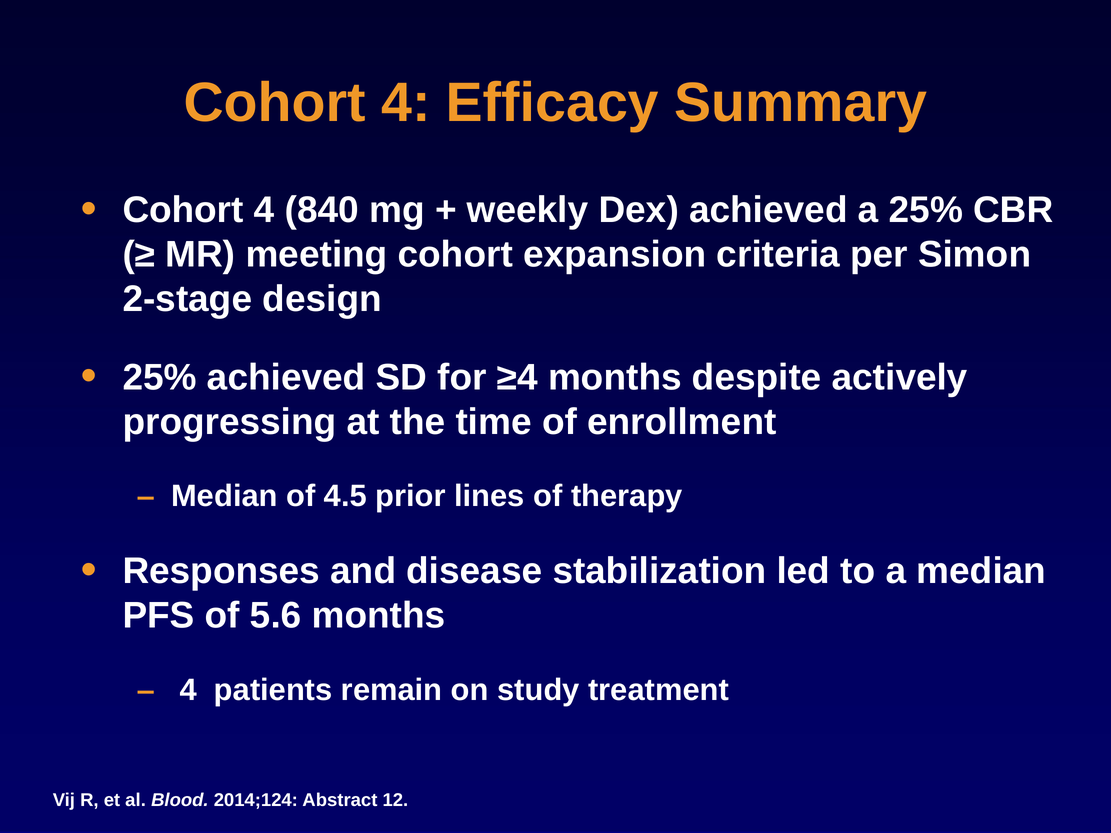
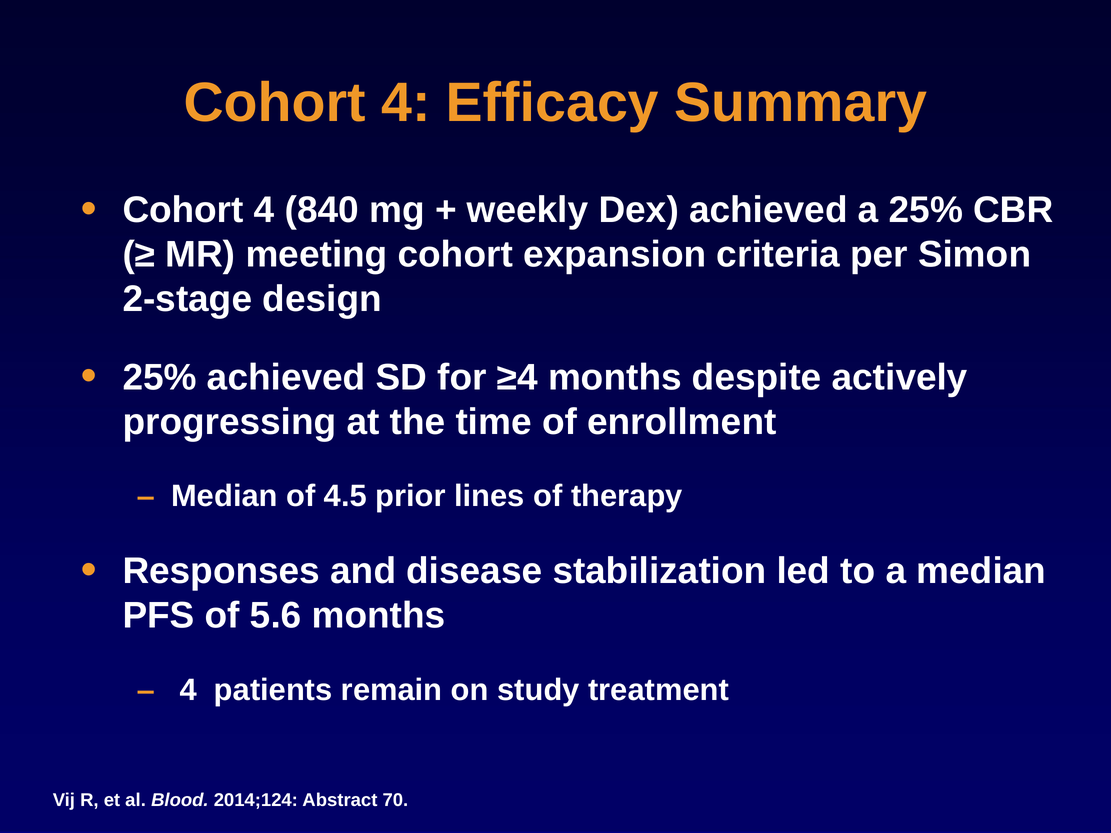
12: 12 -> 70
